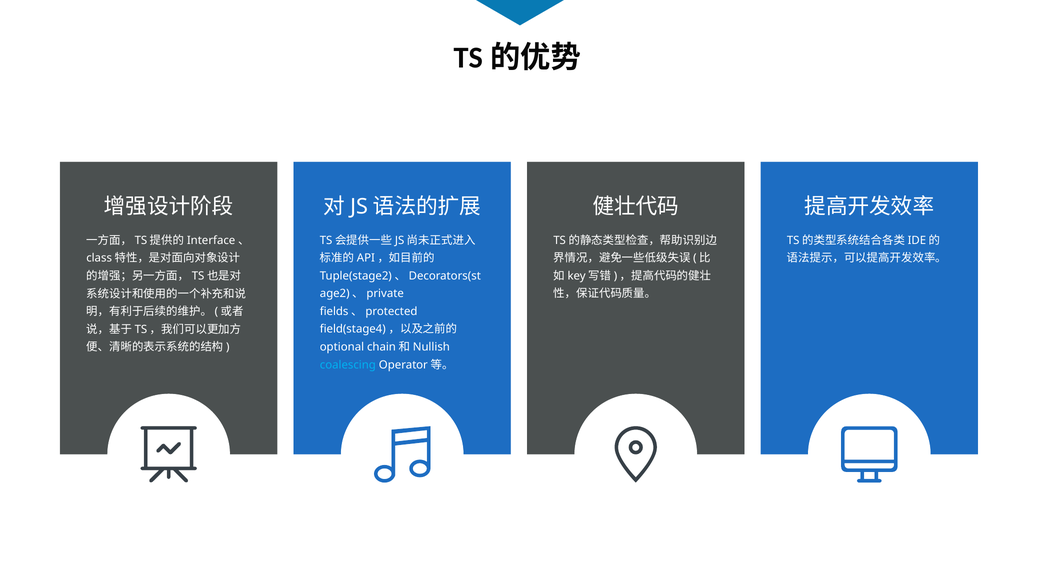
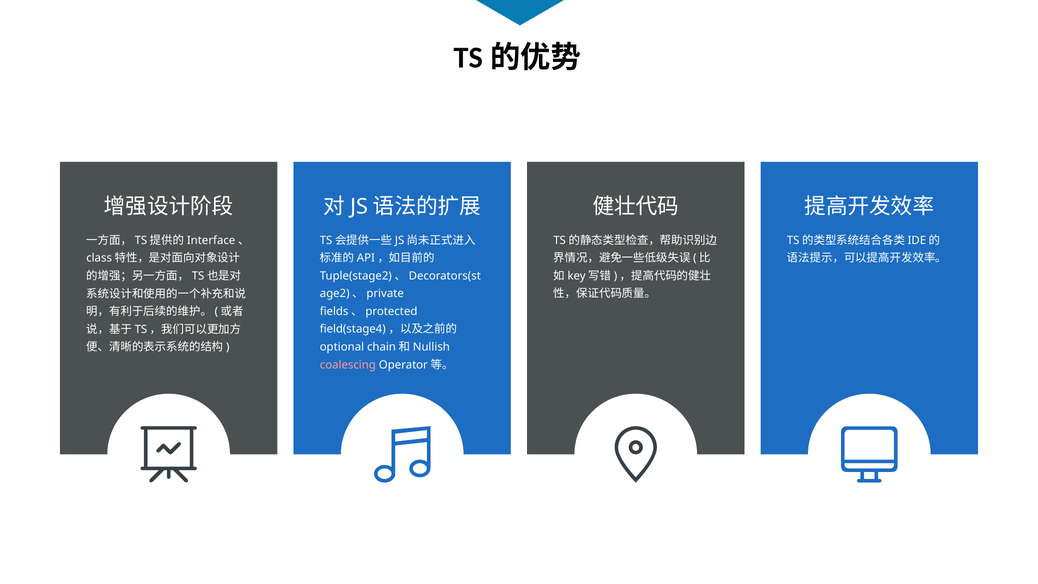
coalescing colour: light blue -> pink
